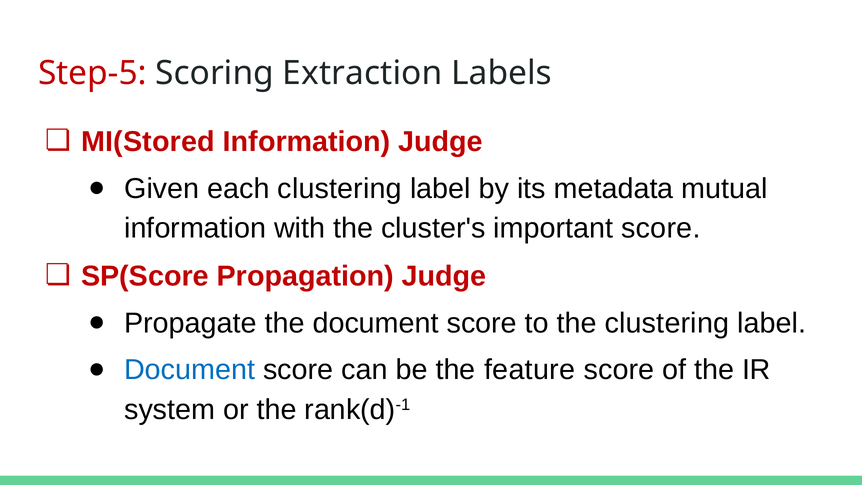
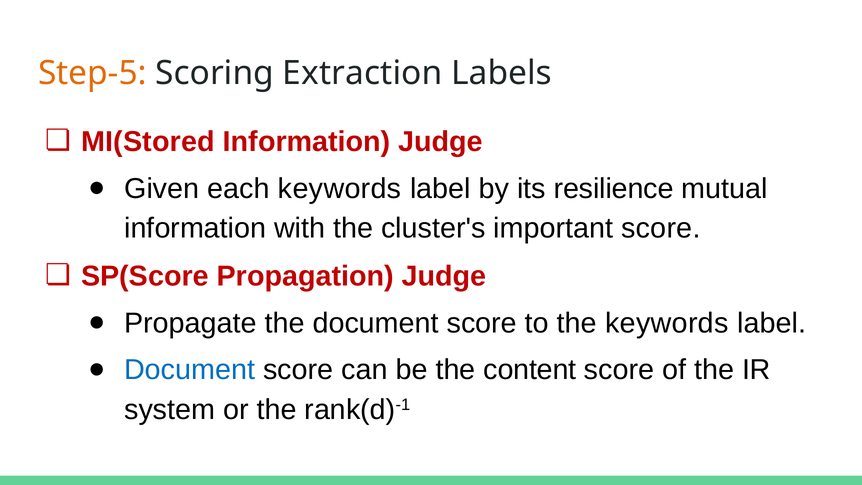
Step-5 colour: red -> orange
each clustering: clustering -> keywords
metadata: metadata -> resilience
the clustering: clustering -> keywords
feature: feature -> content
